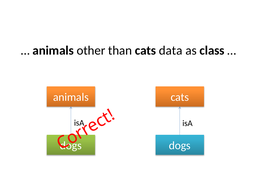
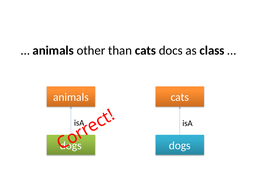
data: data -> docs
